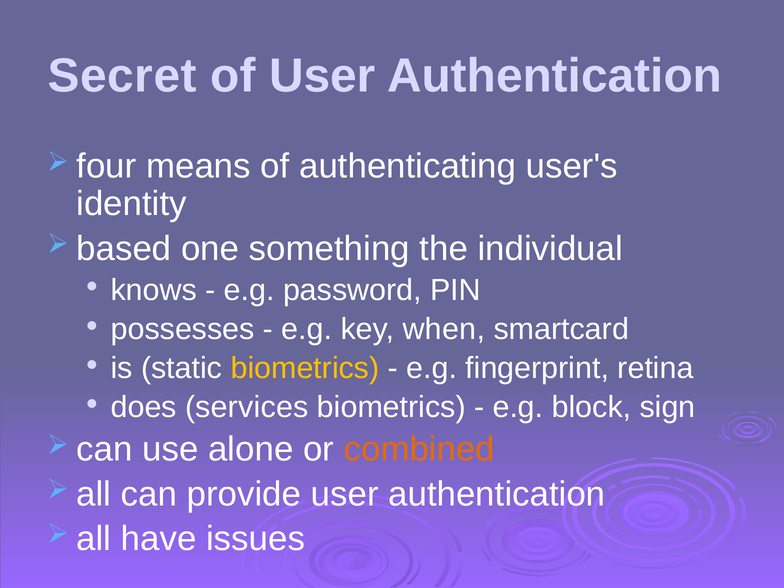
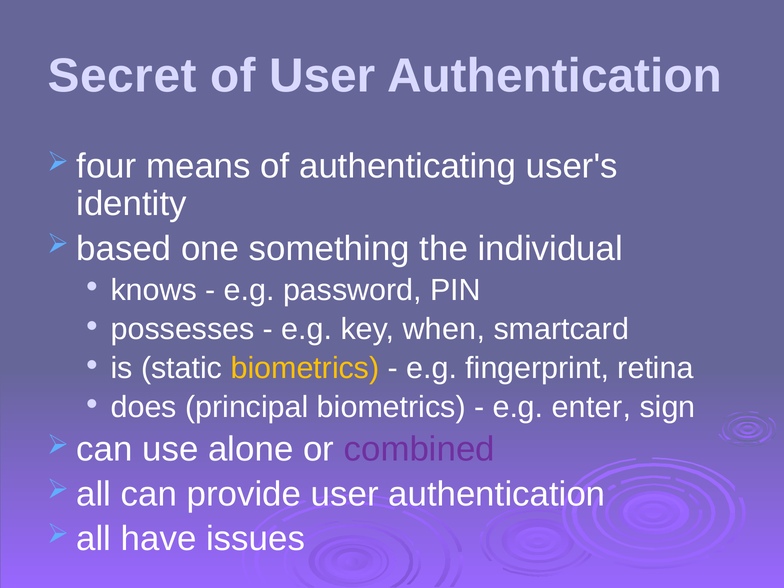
services: services -> principal
block: block -> enter
combined colour: orange -> purple
